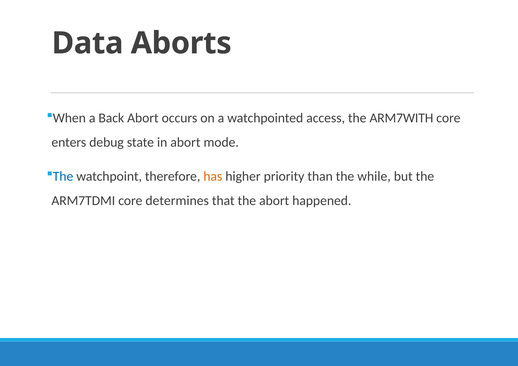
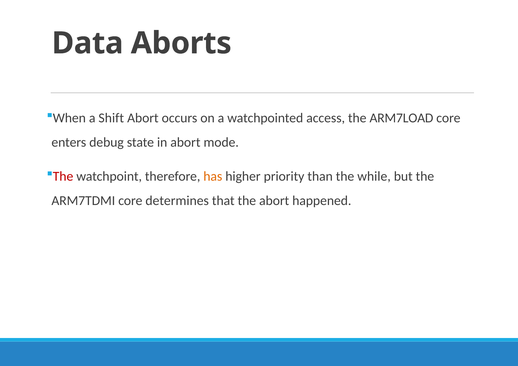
Back: Back -> Shift
ARM7WITH: ARM7WITH -> ARM7LOAD
The at (63, 176) colour: blue -> red
